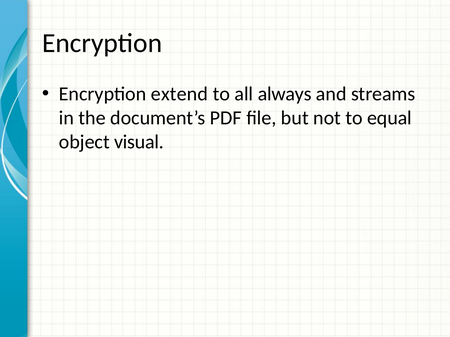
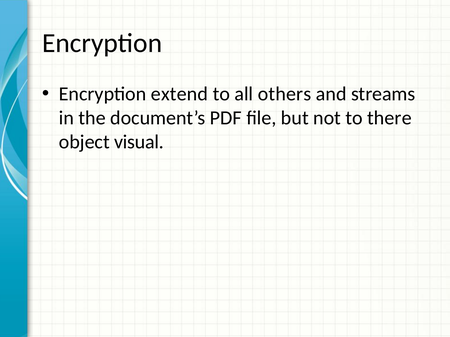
always: always -> others
equal: equal -> there
